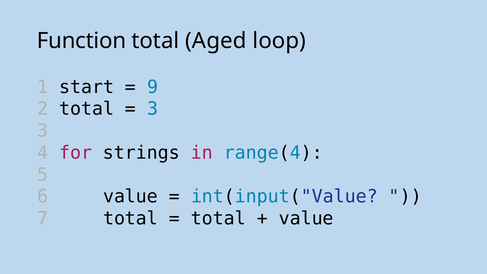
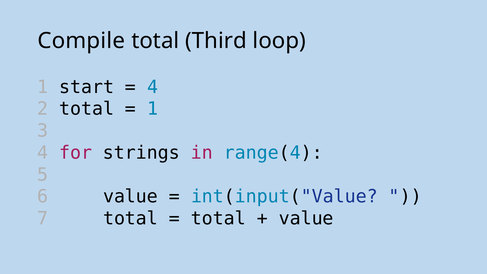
Function: Function -> Compile
Aged: Aged -> Third
9 at (153, 87): 9 -> 4
3 at (153, 109): 3 -> 1
